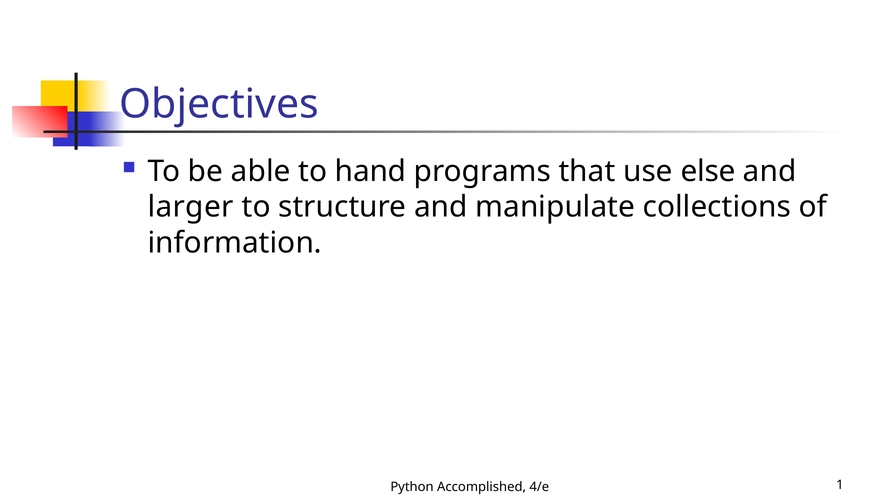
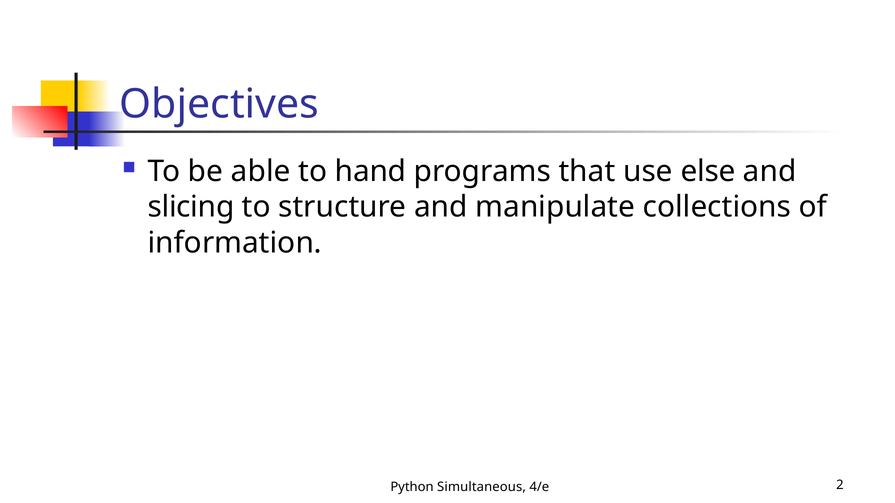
larger: larger -> slicing
Accomplished: Accomplished -> Simultaneous
1: 1 -> 2
